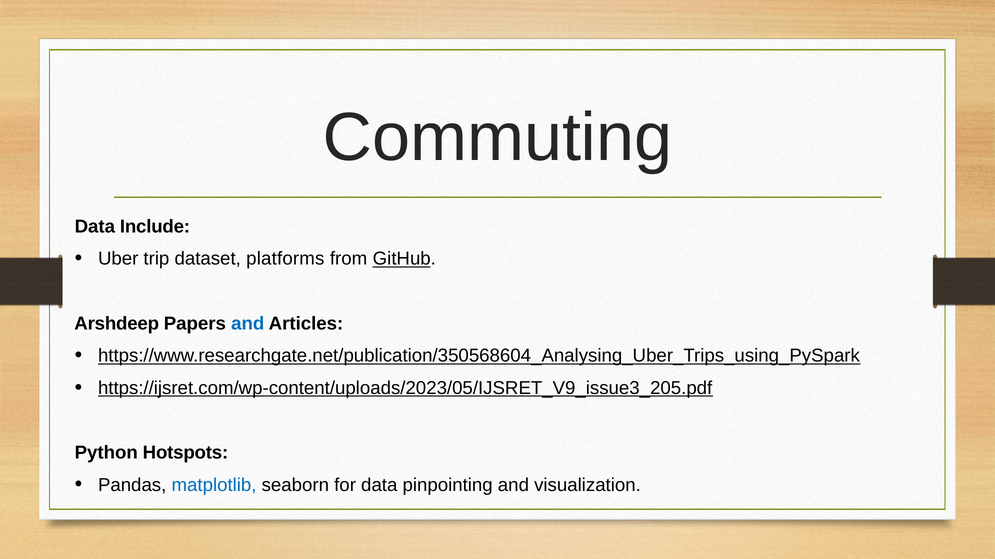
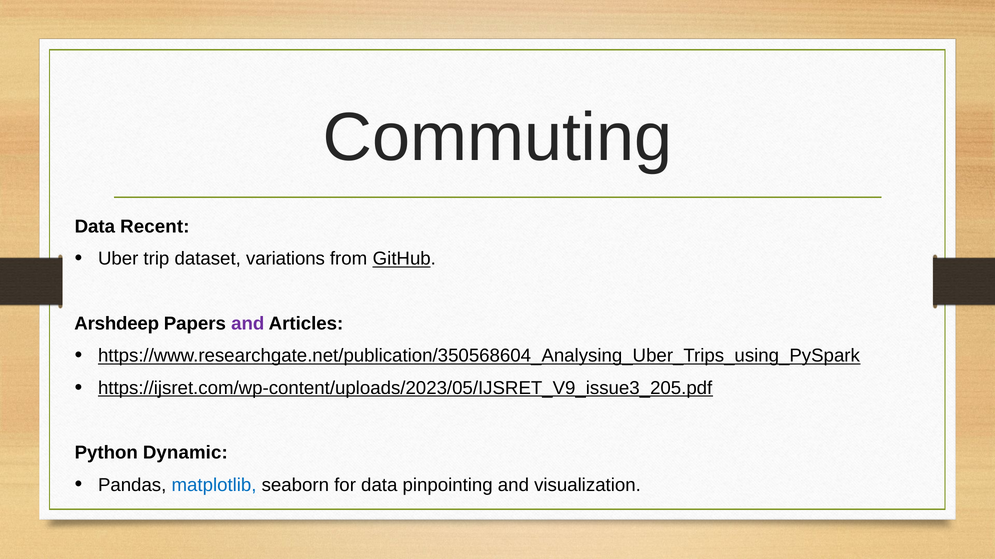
Include: Include -> Recent
platforms: platforms -> variations
and at (248, 324) colour: blue -> purple
Hotspots: Hotspots -> Dynamic
